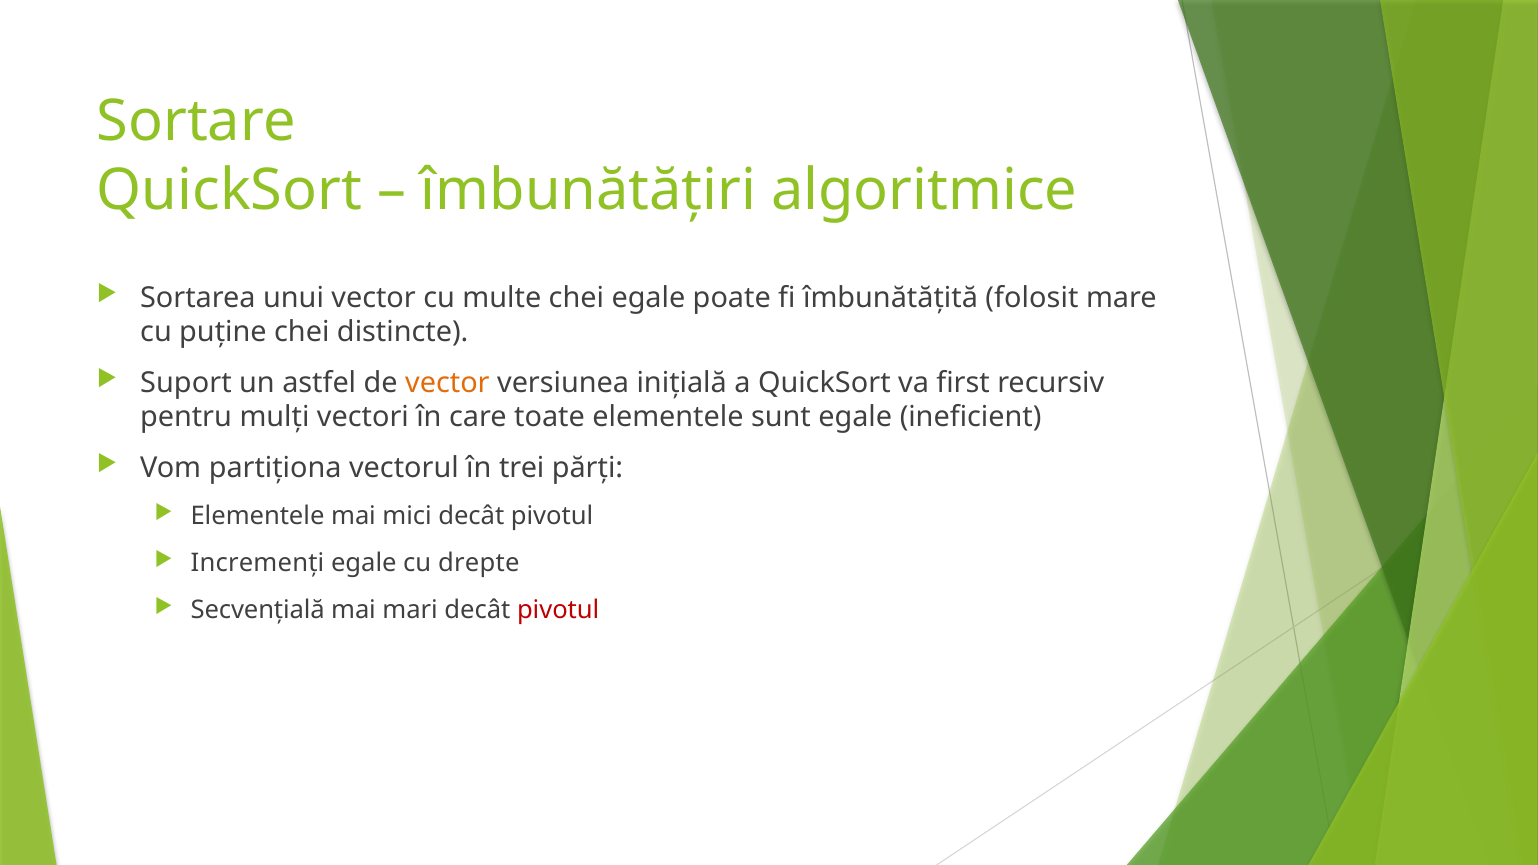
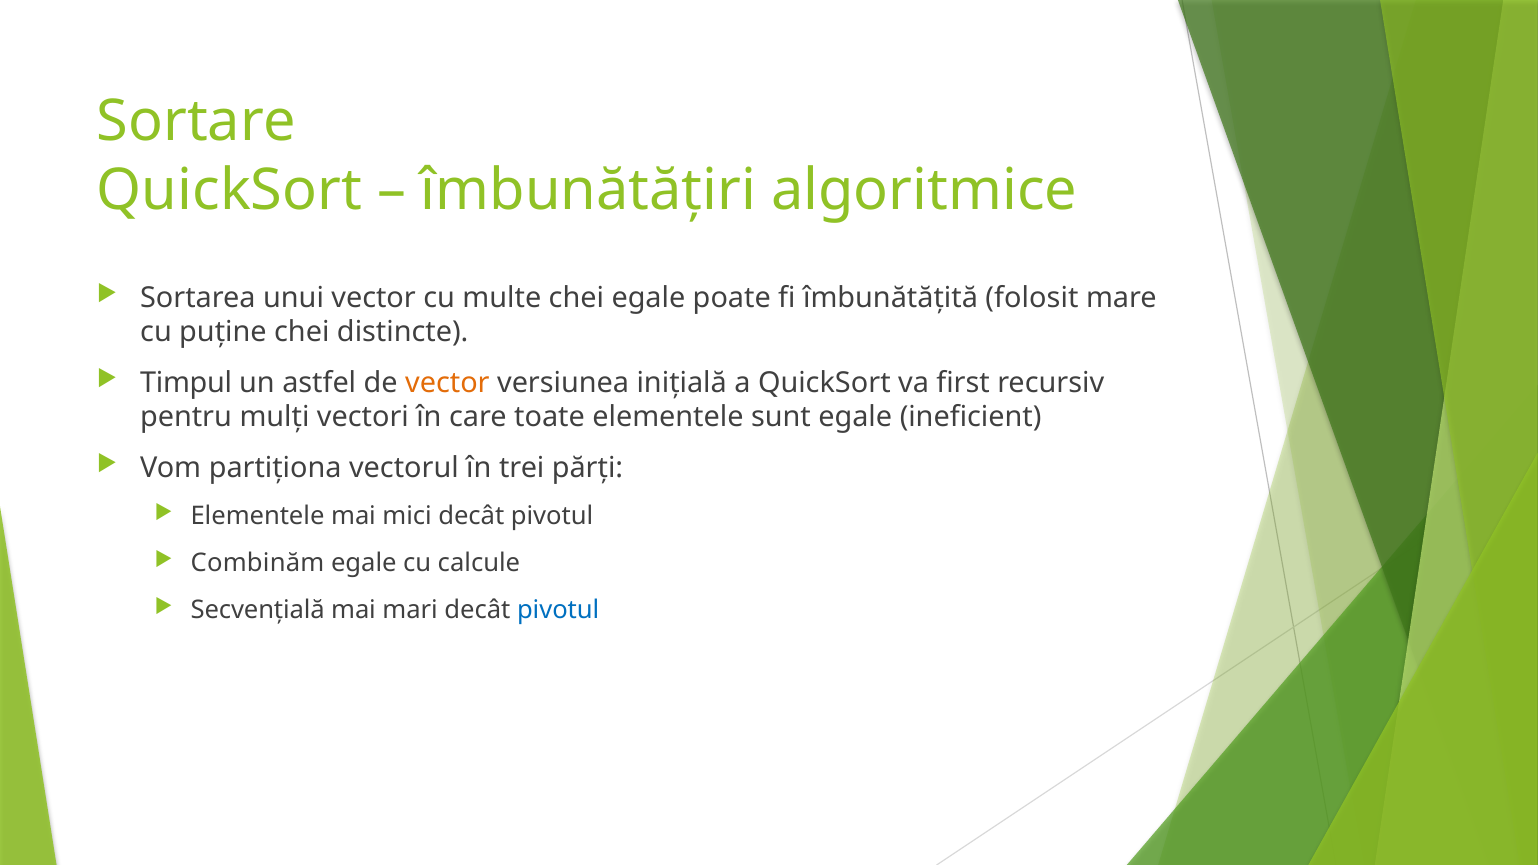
Suport: Suport -> Timpul
Incremenți: Incremenți -> Combinăm
drepte: drepte -> calcule
pivotul at (558, 610) colour: red -> blue
